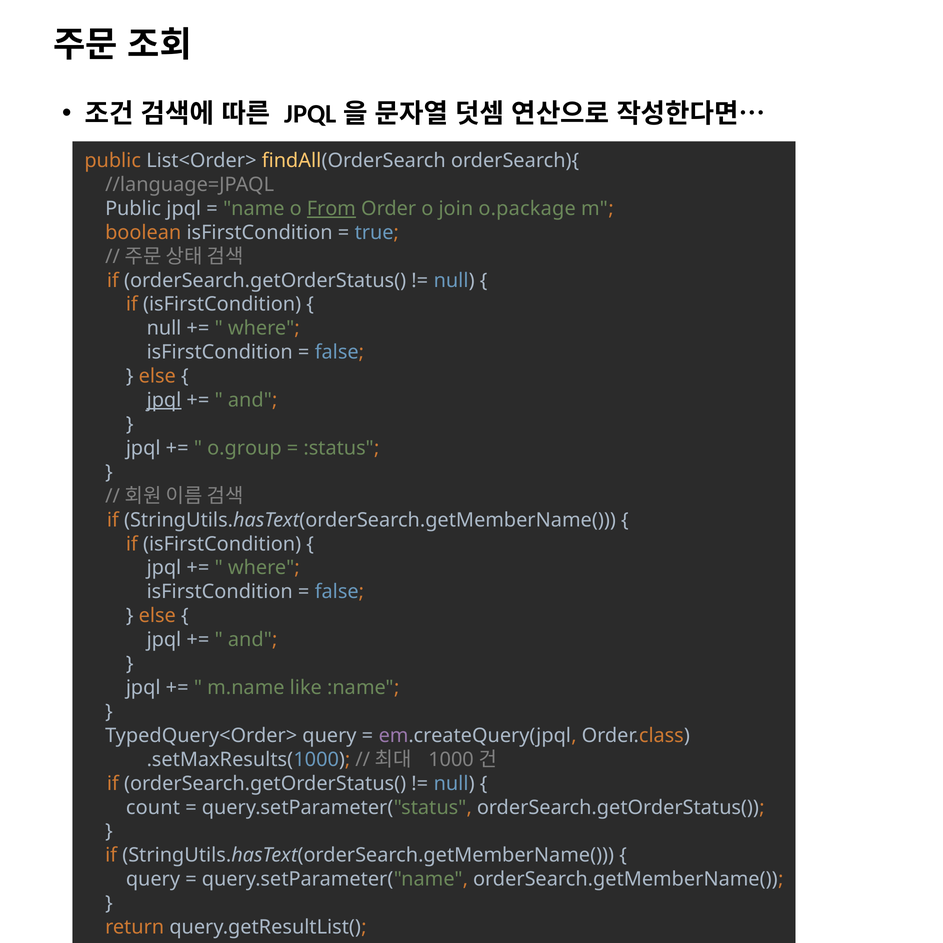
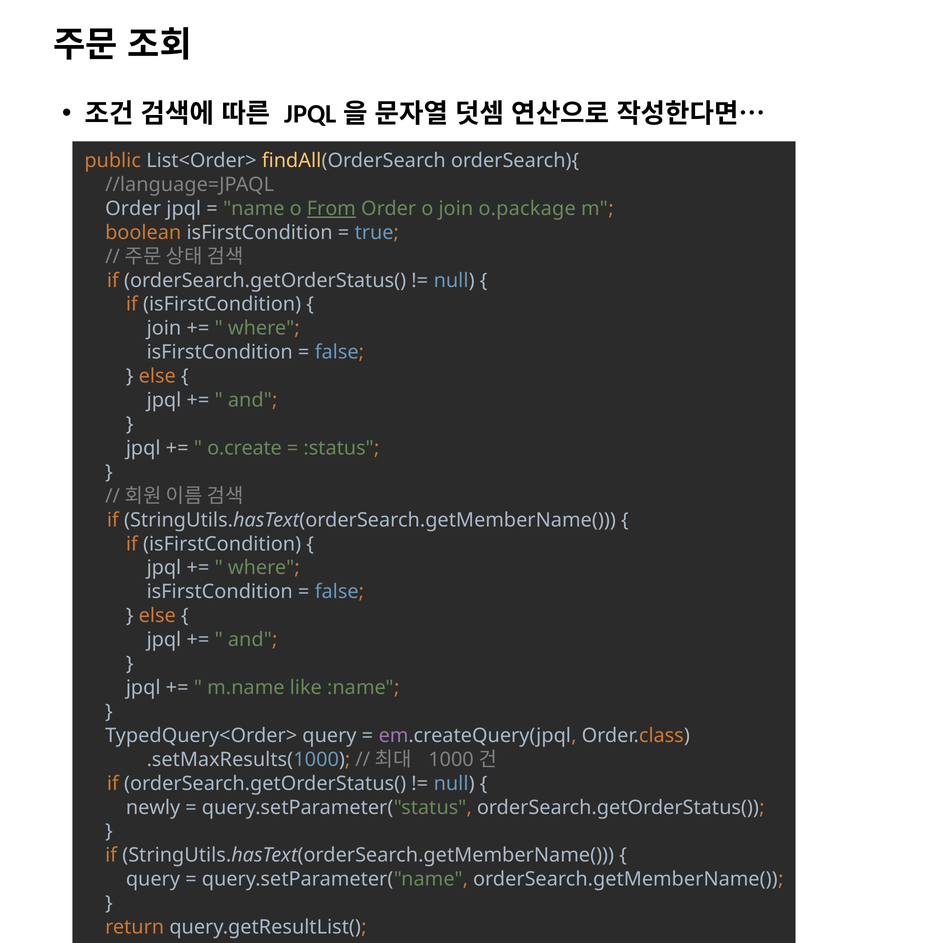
Public at (133, 209): Public -> Order
null at (164, 328): null -> join
jpql at (164, 400) underline: present -> none
o.group: o.group -> o.create
count: count -> newly
